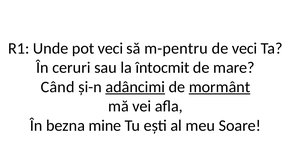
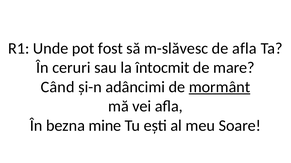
pot veci: veci -> fost
m-pentru: m-pentru -> m-slăvesc
de veci: veci -> afla
adâncimi underline: present -> none
